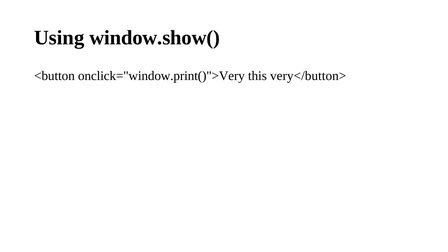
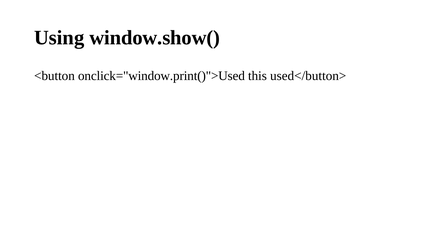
onclick="window.print()">Very: onclick="window.print()">Very -> onclick="window.print()">Used
very</button>: very</button> -> used</button>
